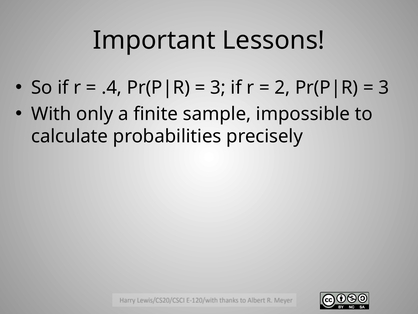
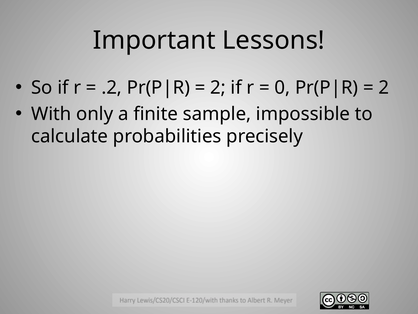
.4: .4 -> .2
3 at (218, 88): 3 -> 2
2: 2 -> 0
3 at (384, 88): 3 -> 2
